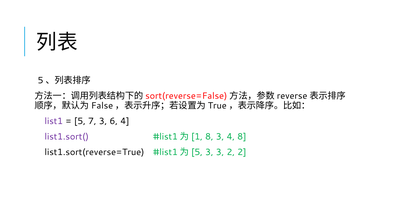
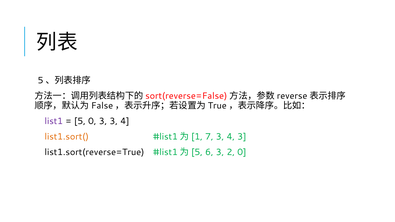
5 7: 7 -> 0
3 6: 6 -> 3
list1.sort( colour: purple -> orange
8 at (209, 137): 8 -> 7
4 8: 8 -> 3
3 at (209, 152): 3 -> 6
2 2: 2 -> 0
